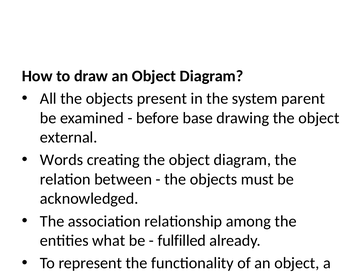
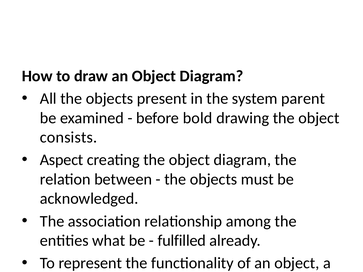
base: base -> bold
external: external -> consists
Words: Words -> Aspect
